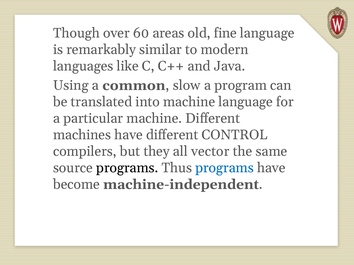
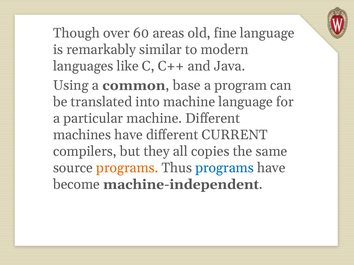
slow: slow -> base
CONTROL: CONTROL -> CURRENT
vector: vector -> copies
programs at (127, 168) colour: black -> orange
